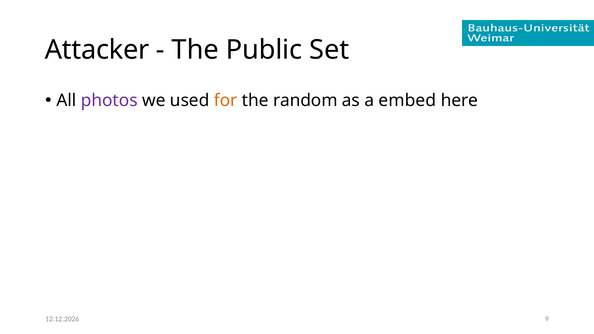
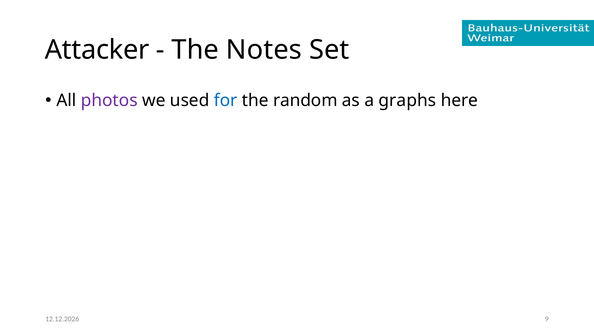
Public: Public -> Notes
for colour: orange -> blue
embed: embed -> graphs
